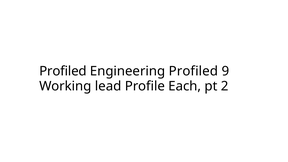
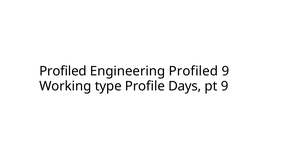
lead: lead -> type
Each: Each -> Days
pt 2: 2 -> 9
